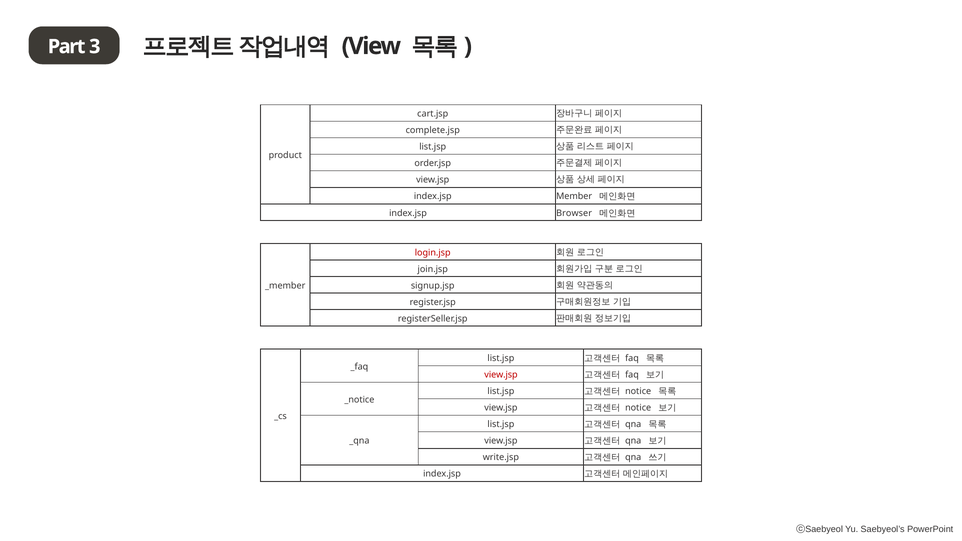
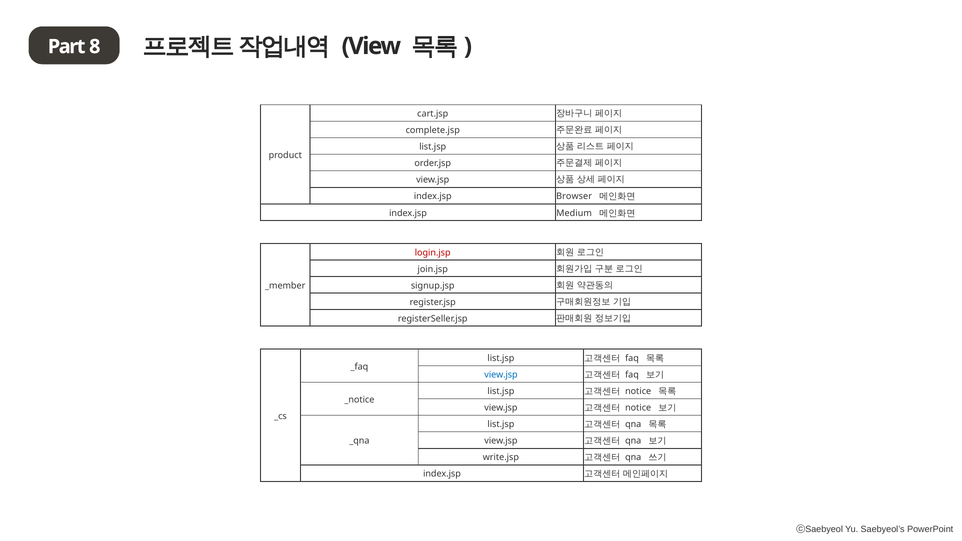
3: 3 -> 8
Member: Member -> Browser
Browser: Browser -> Medium
view.jsp at (501, 375) colour: red -> blue
